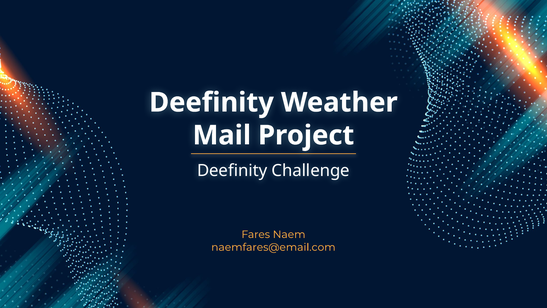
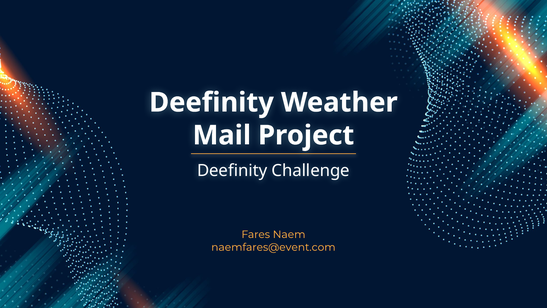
naemfares@email.com: naemfares@email.com -> naemfares@event.com
